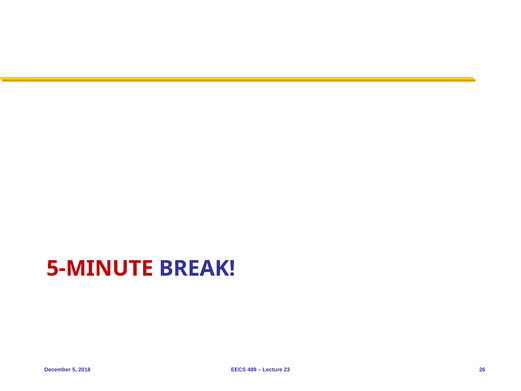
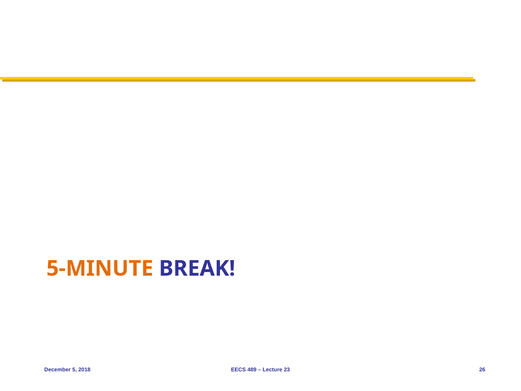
5-MINUTE colour: red -> orange
